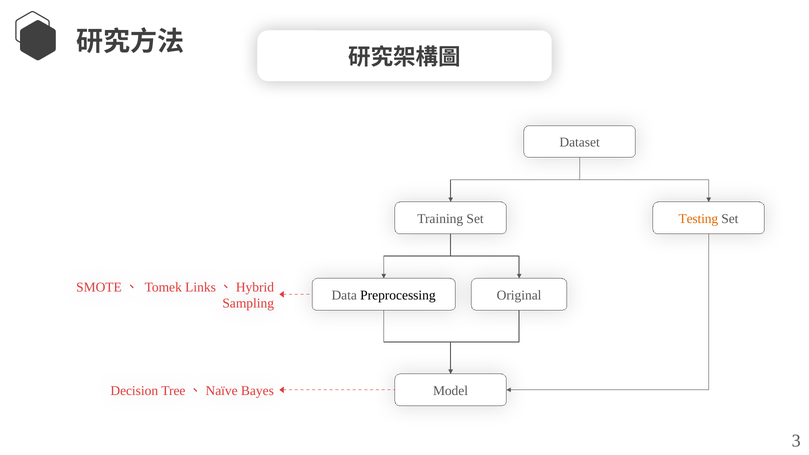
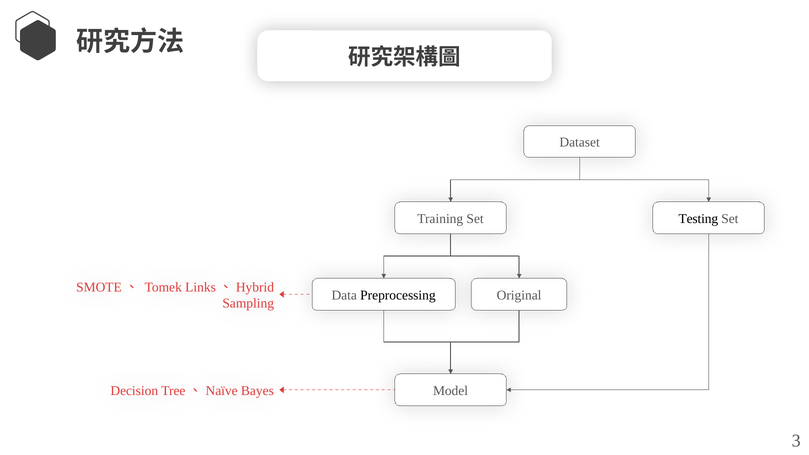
Testing colour: orange -> black
